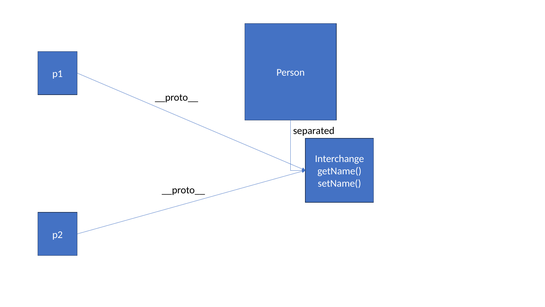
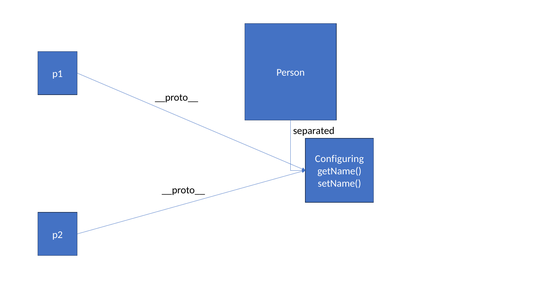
Interchange: Interchange -> Configuring
